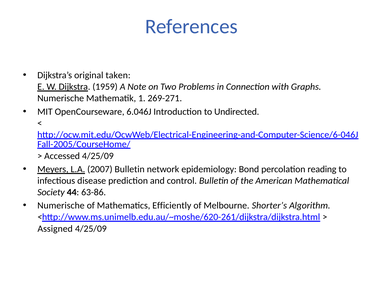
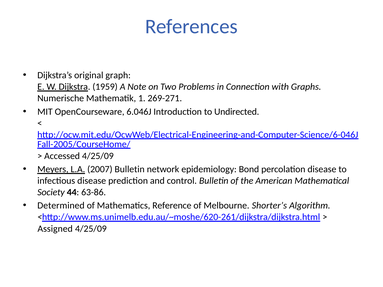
taken: taken -> graph
percolation reading: reading -> disease
Numerische at (61, 206): Numerische -> Determined
Efficiently: Efficiently -> Reference
